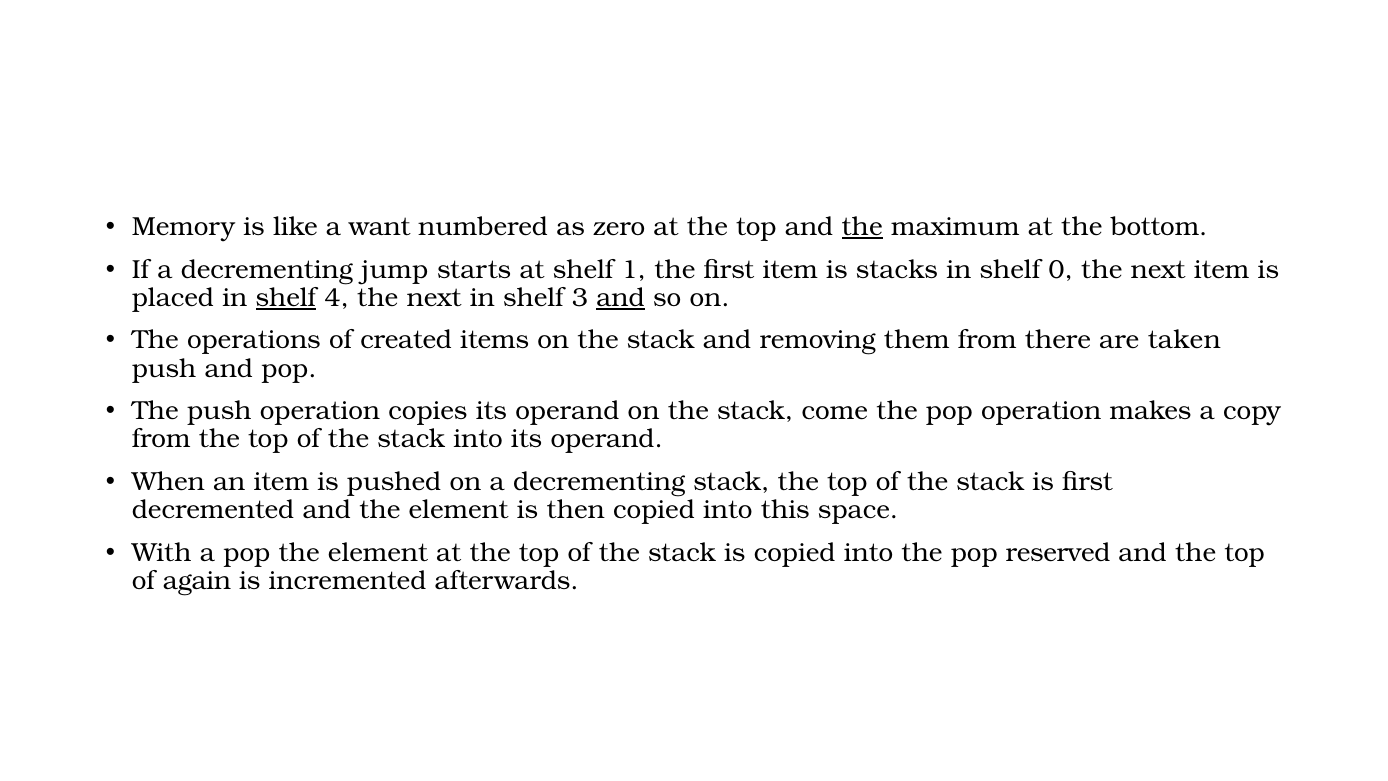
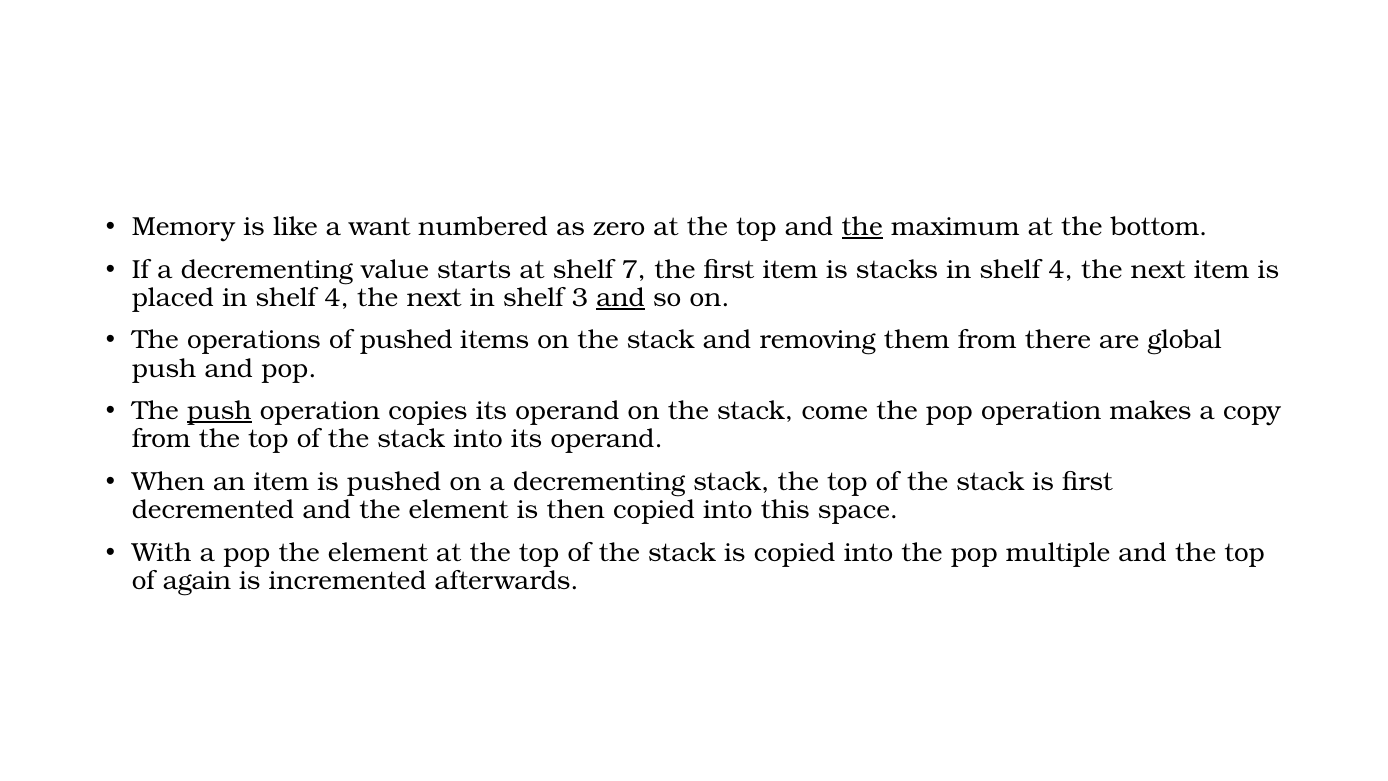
jump: jump -> value
1: 1 -> 7
0 at (1061, 270): 0 -> 4
shelf at (286, 298) underline: present -> none
of created: created -> pushed
taken: taken -> global
push at (219, 411) underline: none -> present
reserved: reserved -> multiple
